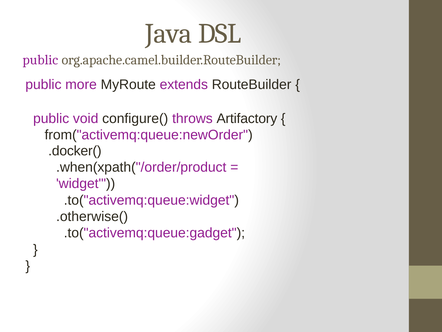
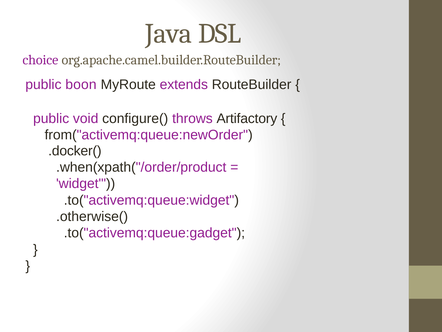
public at (40, 60): public -> choice
more: more -> boon
